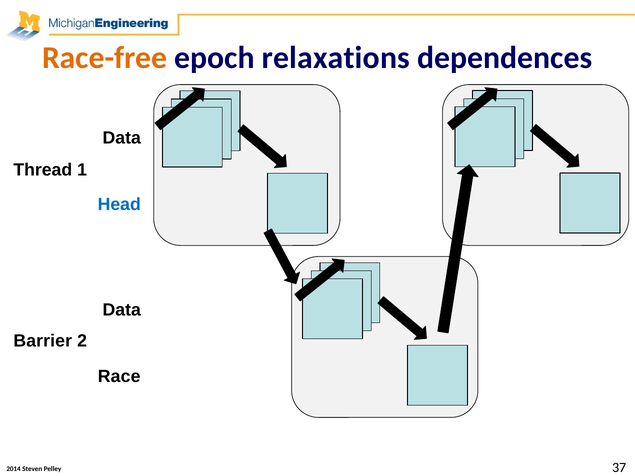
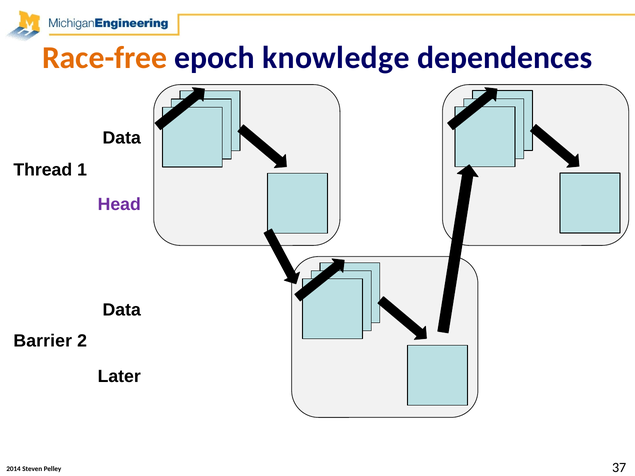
relaxations: relaxations -> knowledge
Head colour: blue -> purple
Race: Race -> Later
